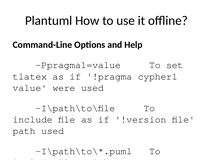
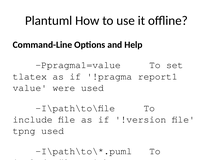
cypher1: cypher1 -> report1
path: path -> tpng
